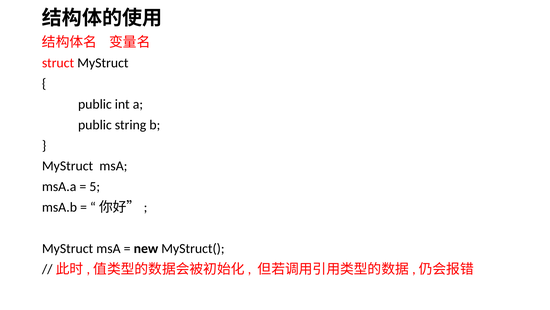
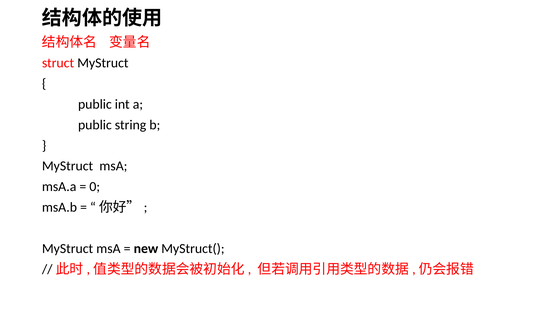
5: 5 -> 0
